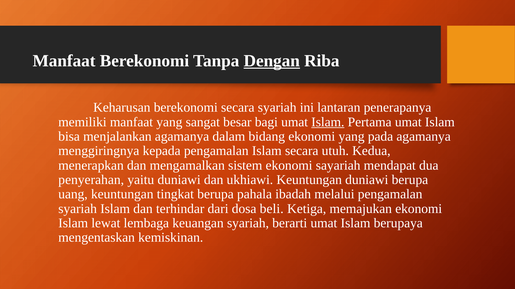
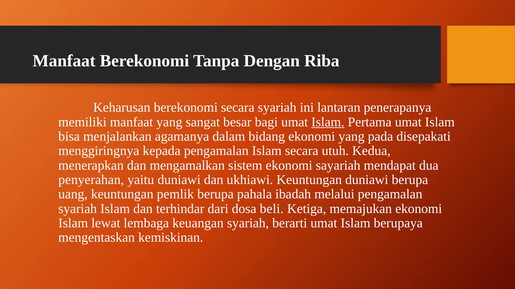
Dengan underline: present -> none
pada agamanya: agamanya -> disepakati
tingkat: tingkat -> pemlik
